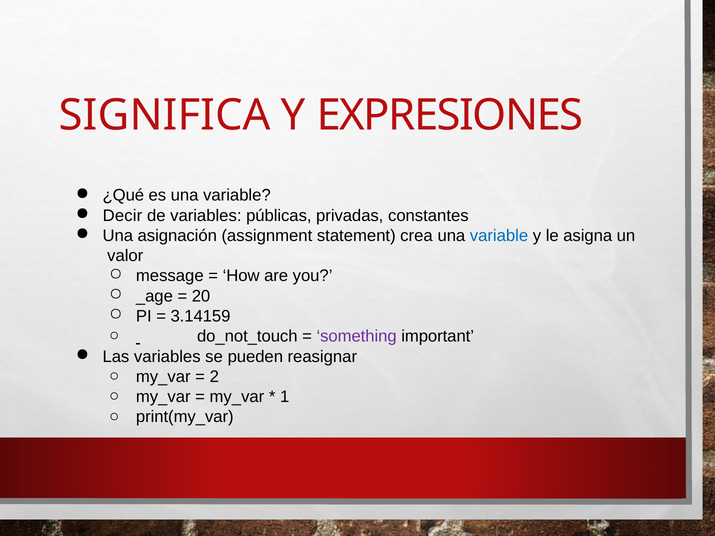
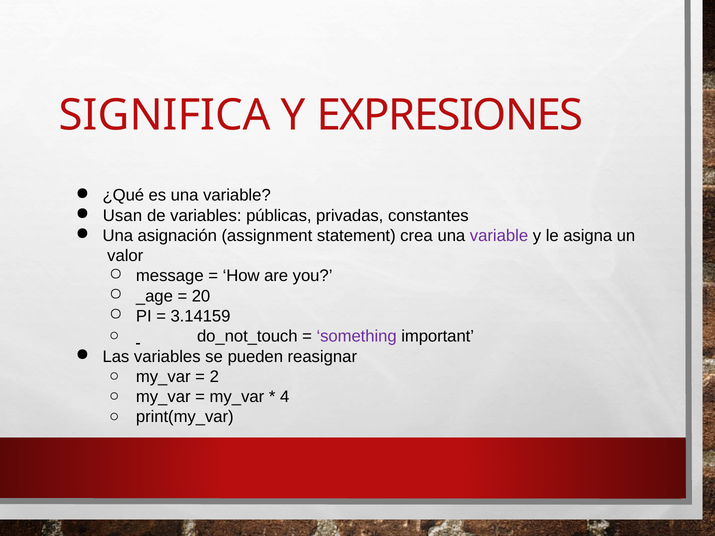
Decir: Decir -> Usan
variable at (499, 236) colour: blue -> purple
1: 1 -> 4
